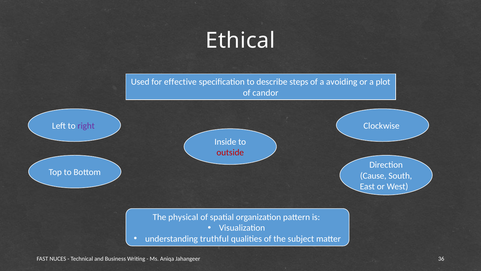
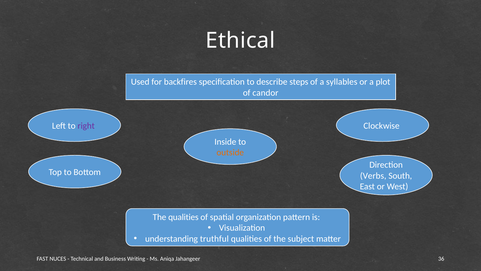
effective: effective -> backfires
avoiding: avoiding -> syllables
outside colour: red -> orange
Cause: Cause -> Verbs
The physical: physical -> qualities
